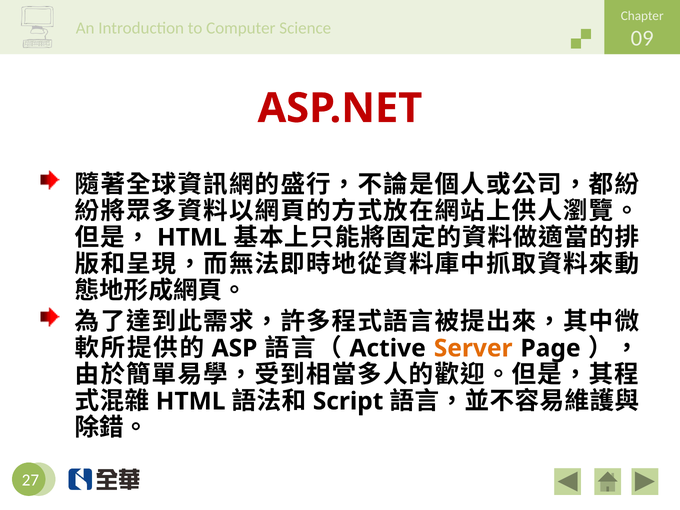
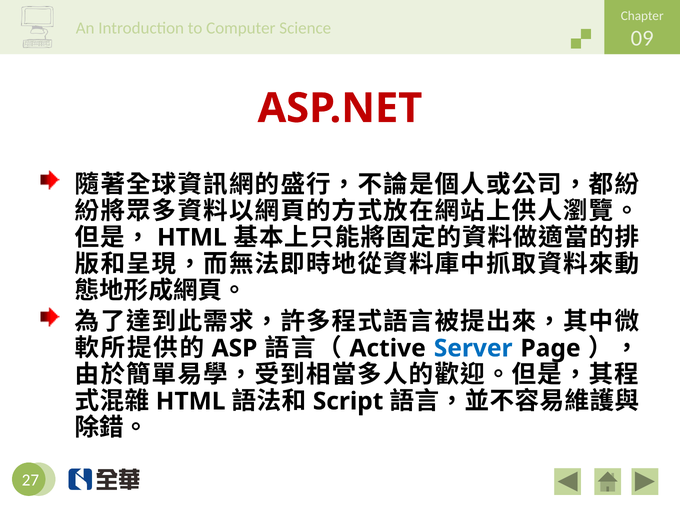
Server colour: orange -> blue
